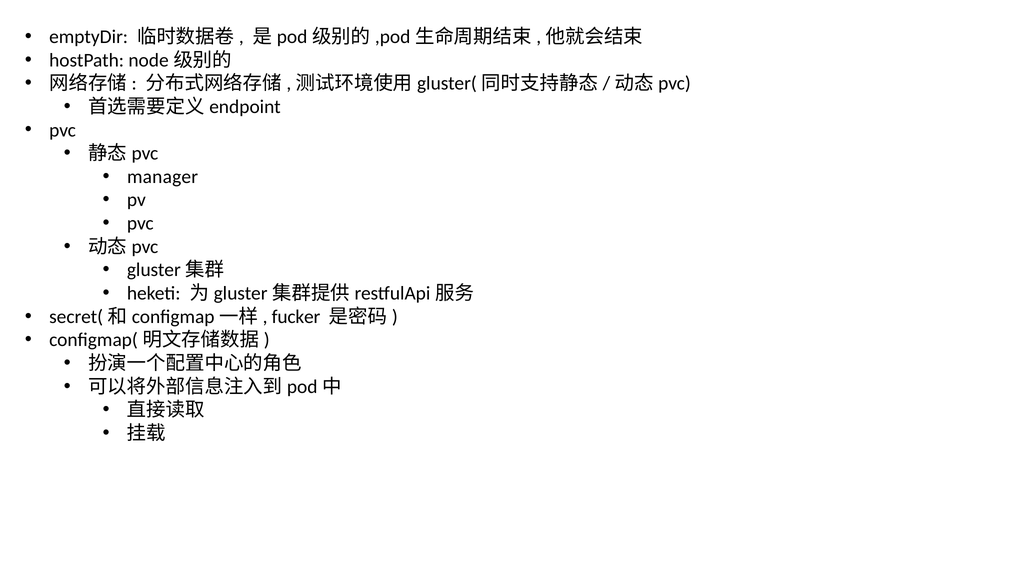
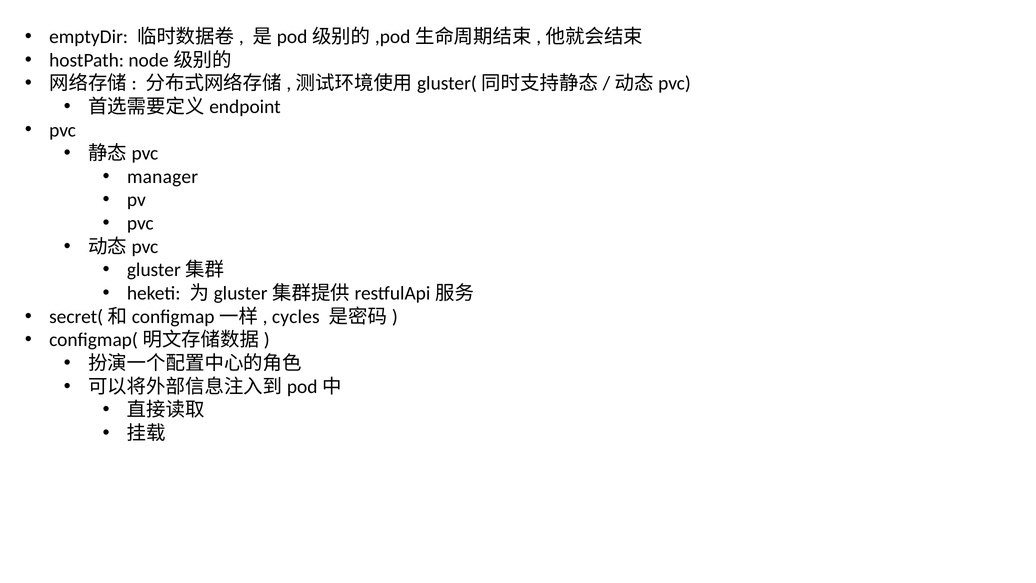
fucker: fucker -> cycles
